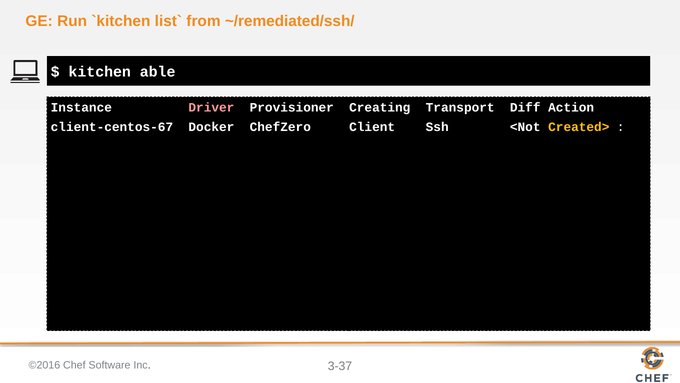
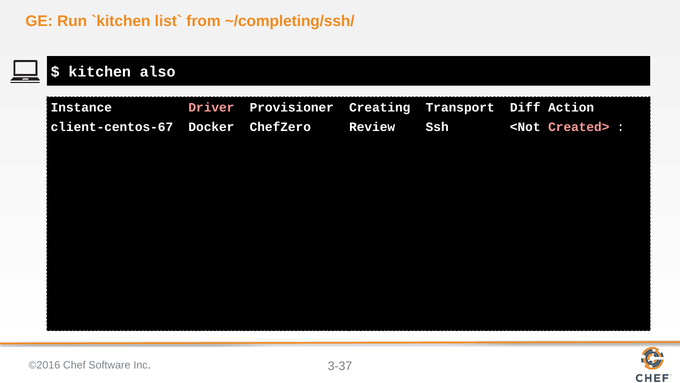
~/remediated/ssh/: ~/remediated/ssh/ -> ~/completing/ssh/
able: able -> also
Client: Client -> Review
Created> colour: yellow -> pink
